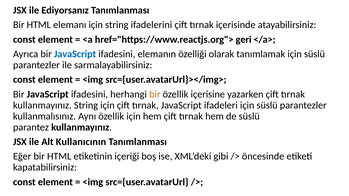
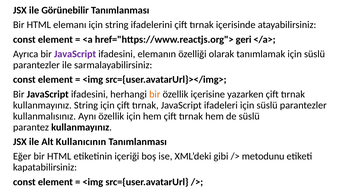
Ediyorsanız: Ediyorsanız -> Görünebilir
JavaScript at (75, 54) colour: blue -> purple
öncesinde: öncesinde -> metodunu
